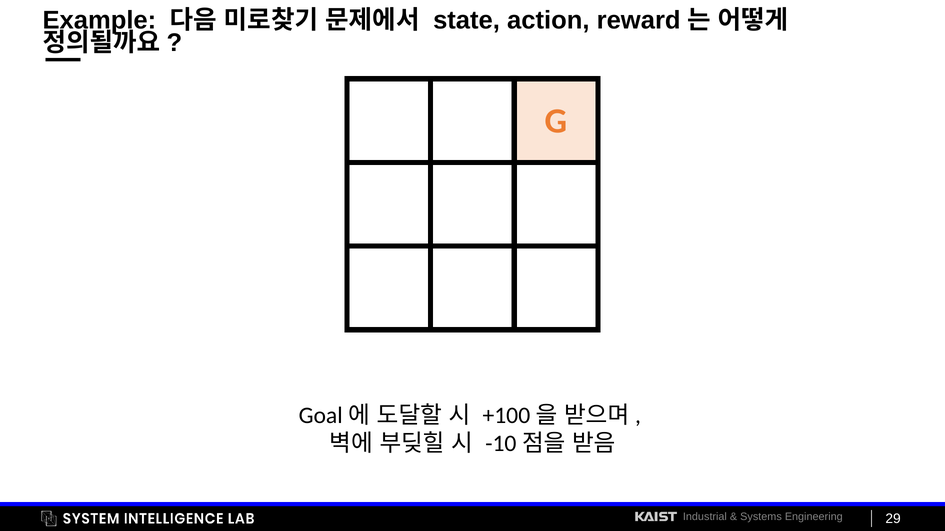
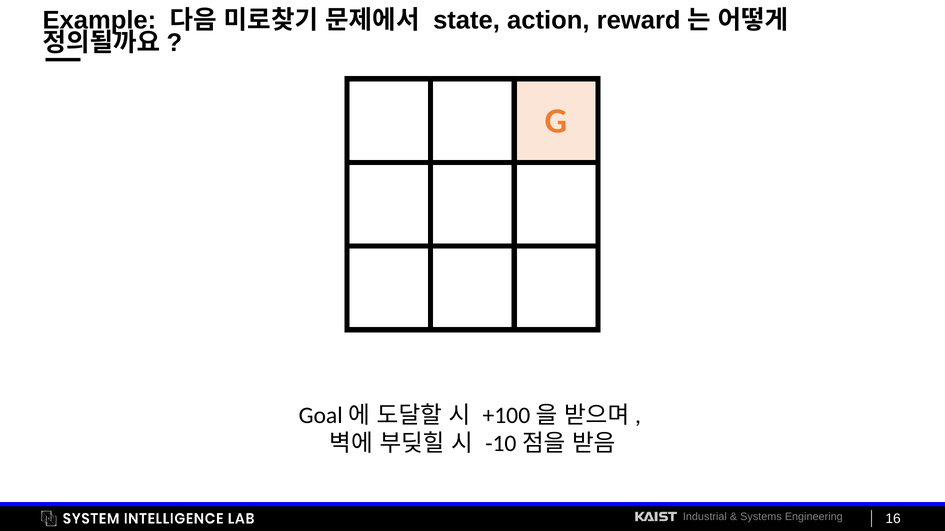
29: 29 -> 16
